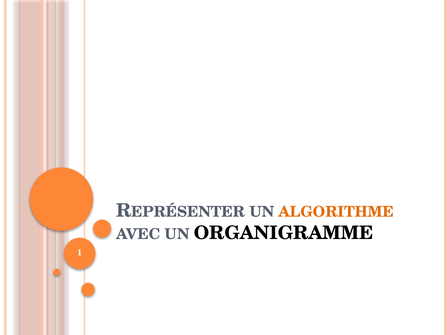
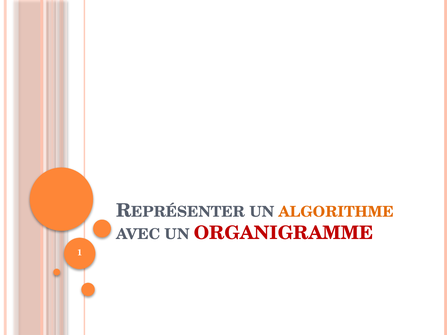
ORGANIGRAMME colour: black -> red
